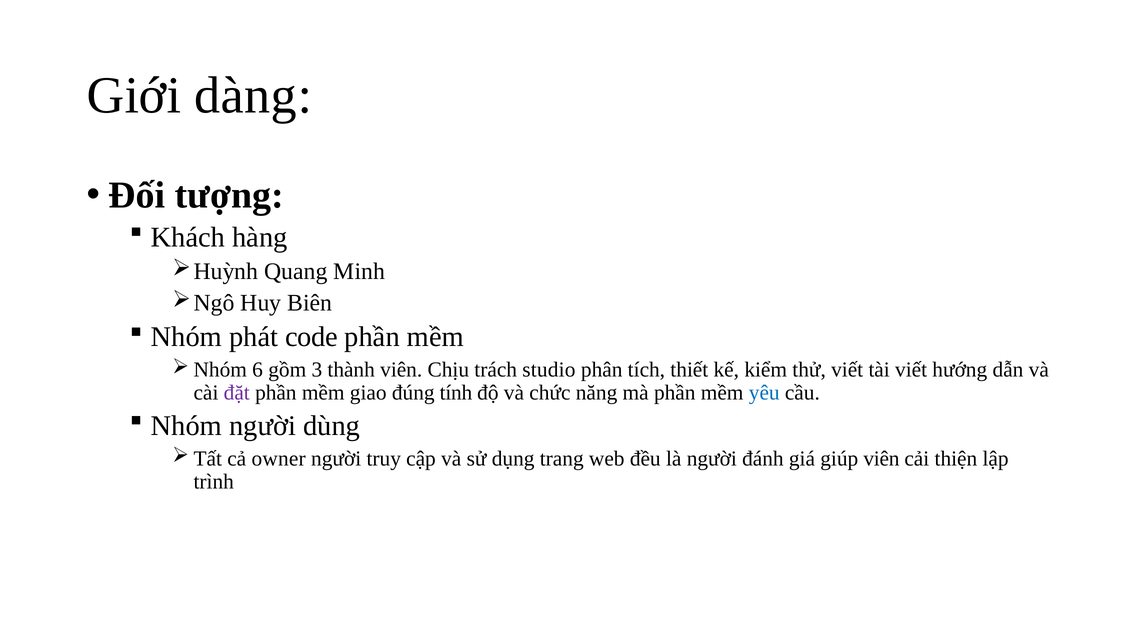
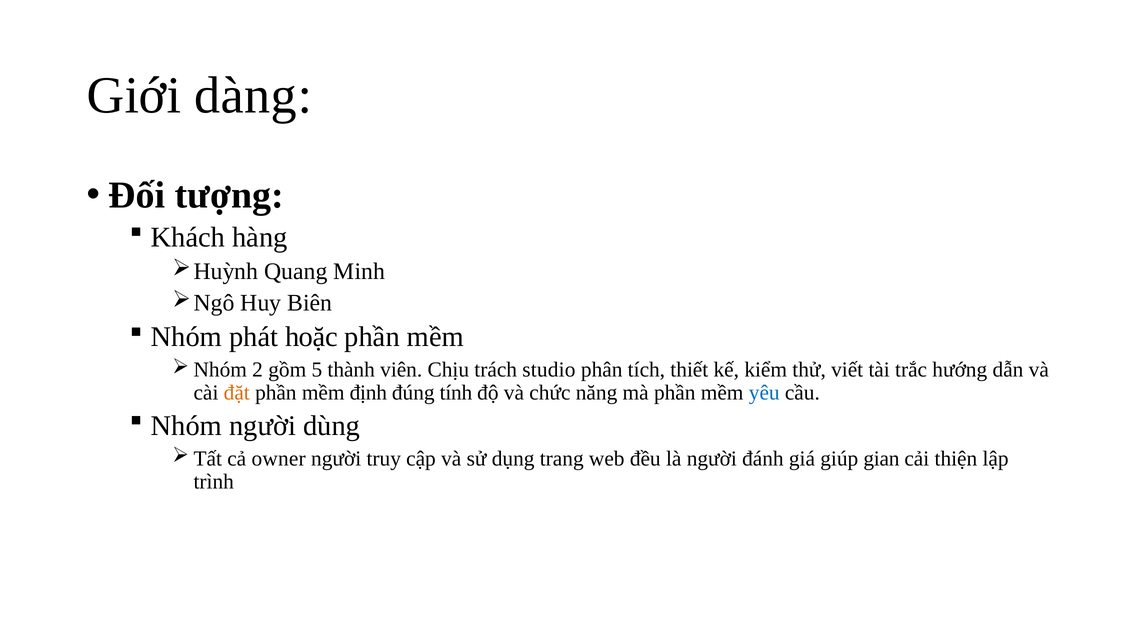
code: code -> hoặc
6: 6 -> 2
3: 3 -> 5
tài viết: viết -> trắc
đặt colour: purple -> orange
giao: giao -> định
giúp viên: viên -> gian
